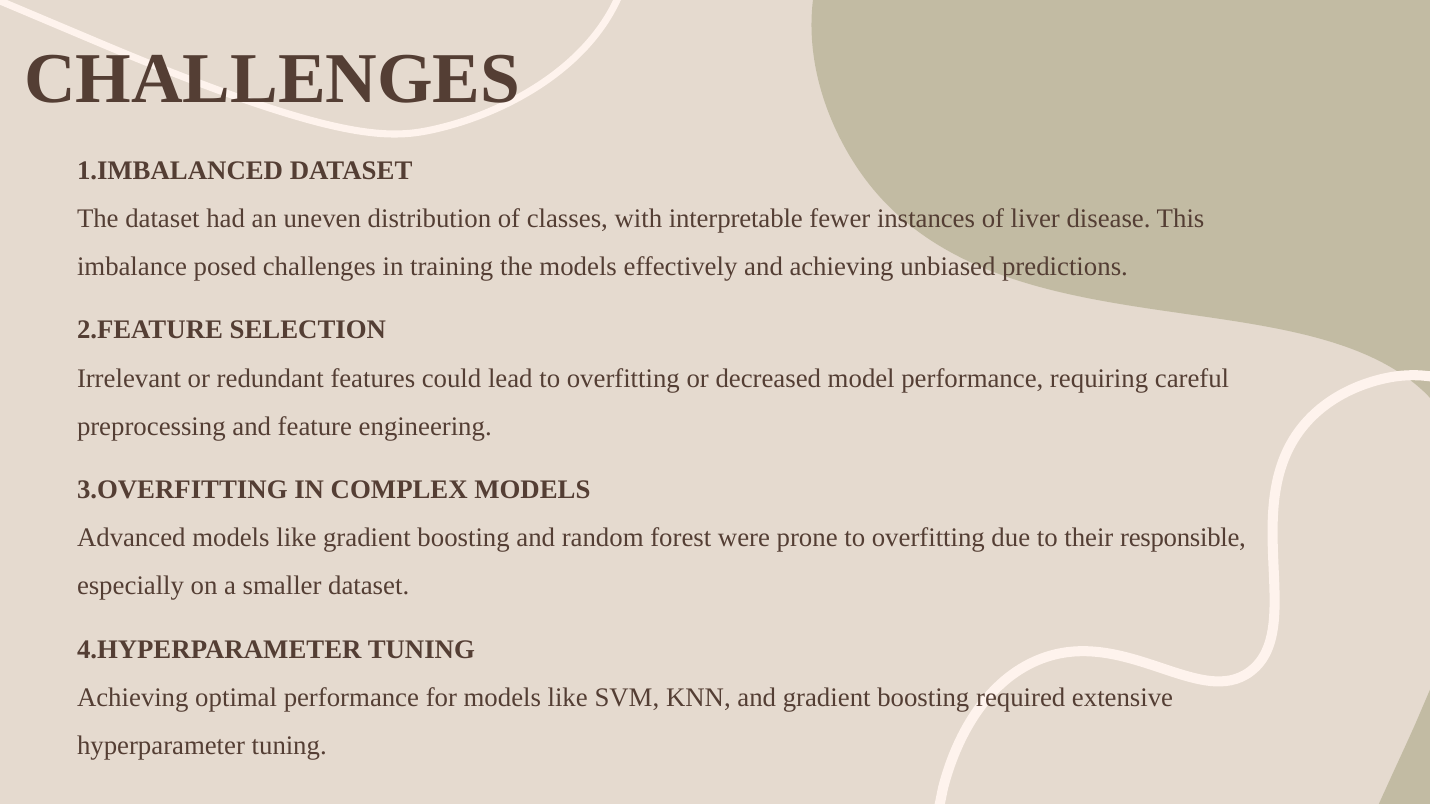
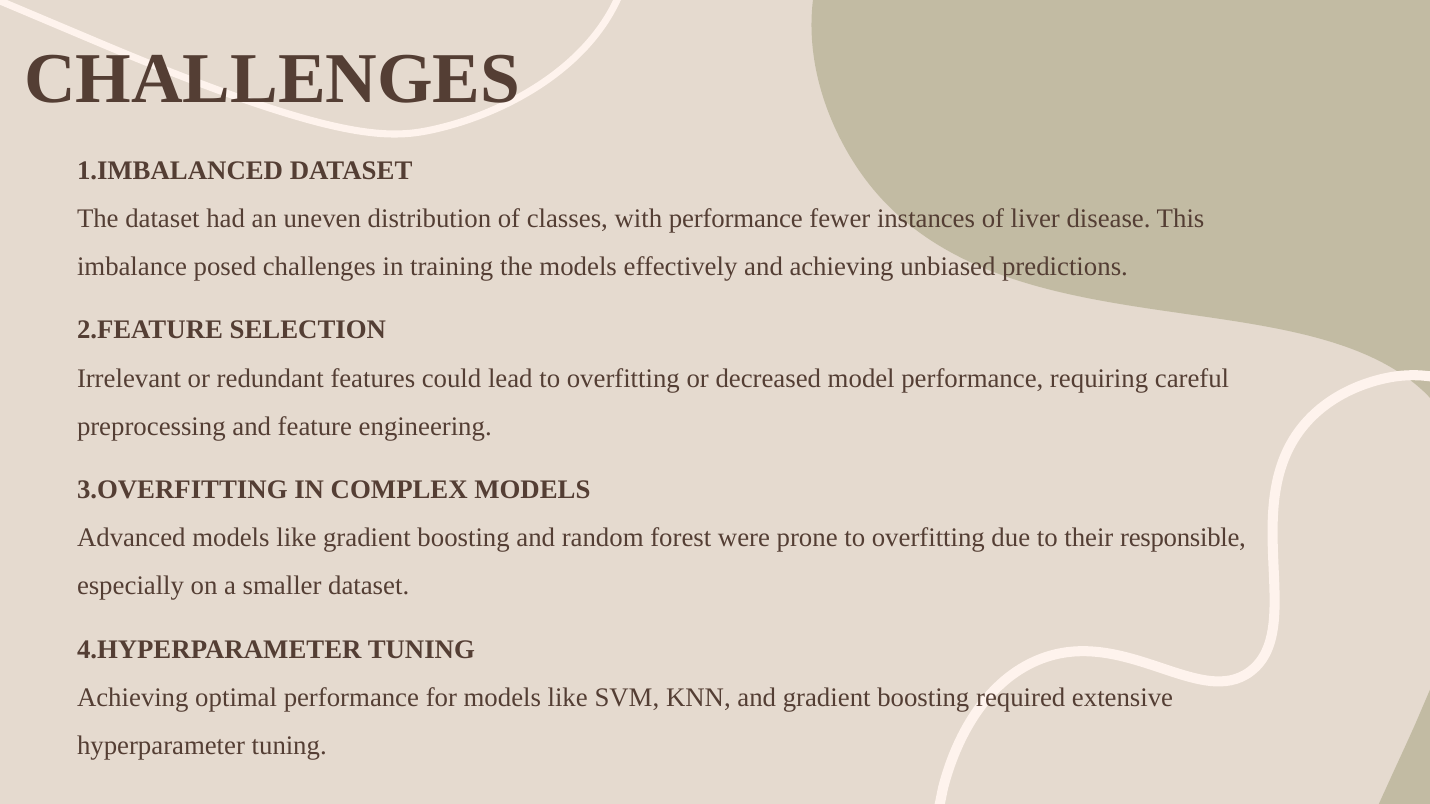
with interpretable: interpretable -> performance
